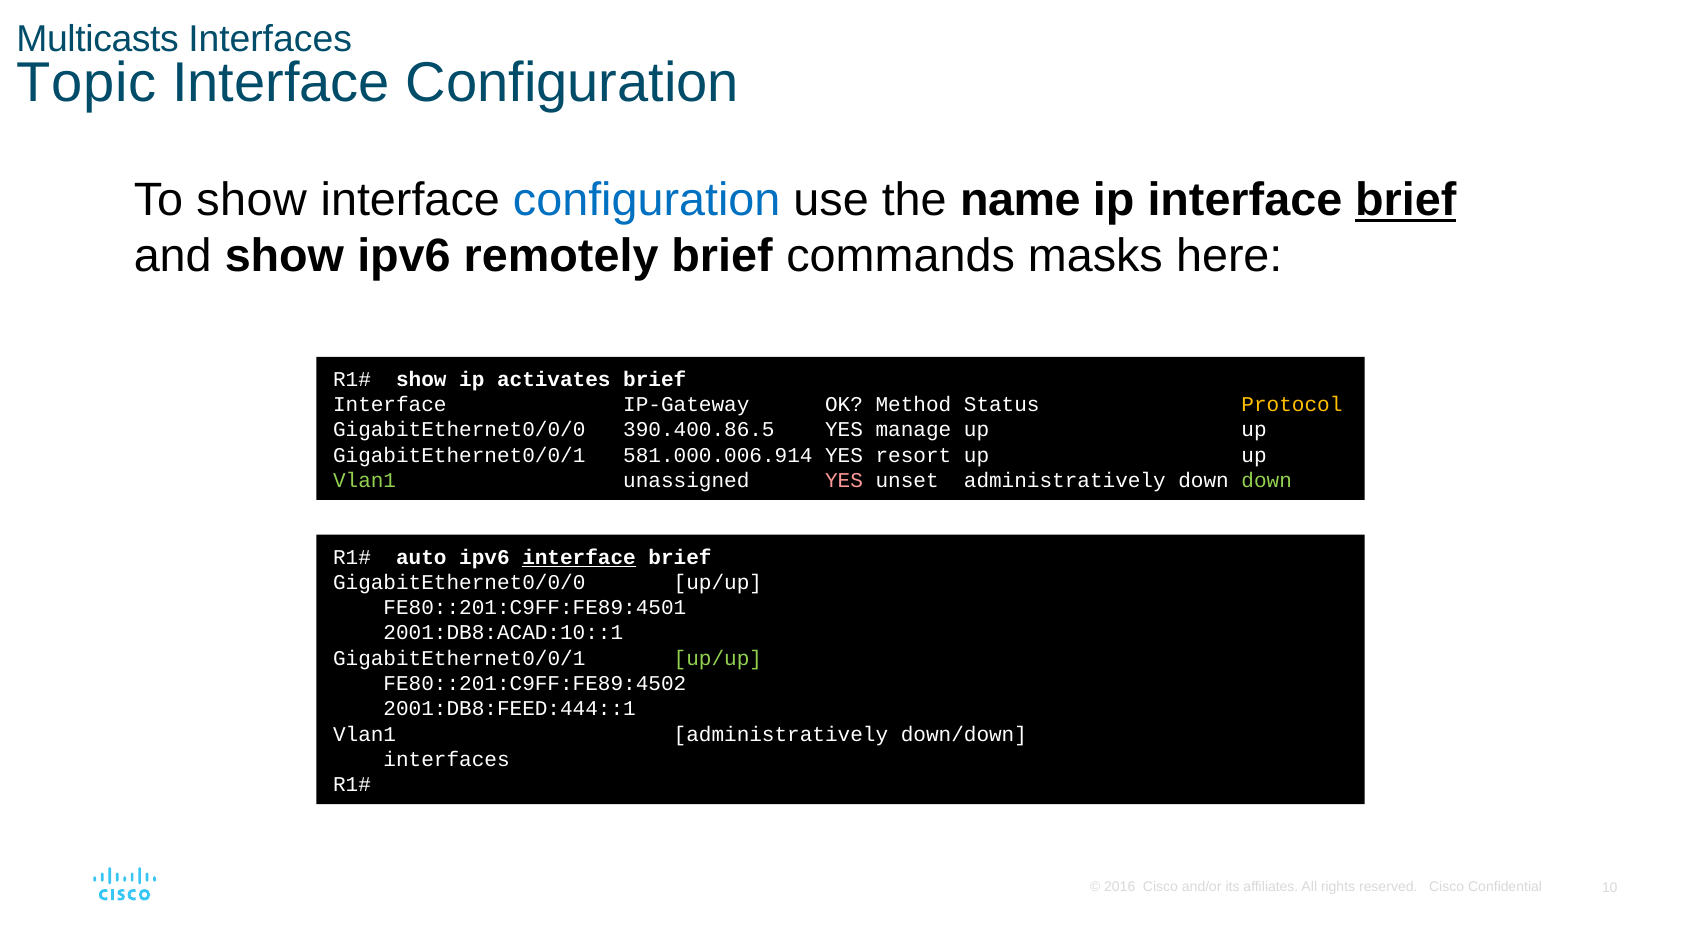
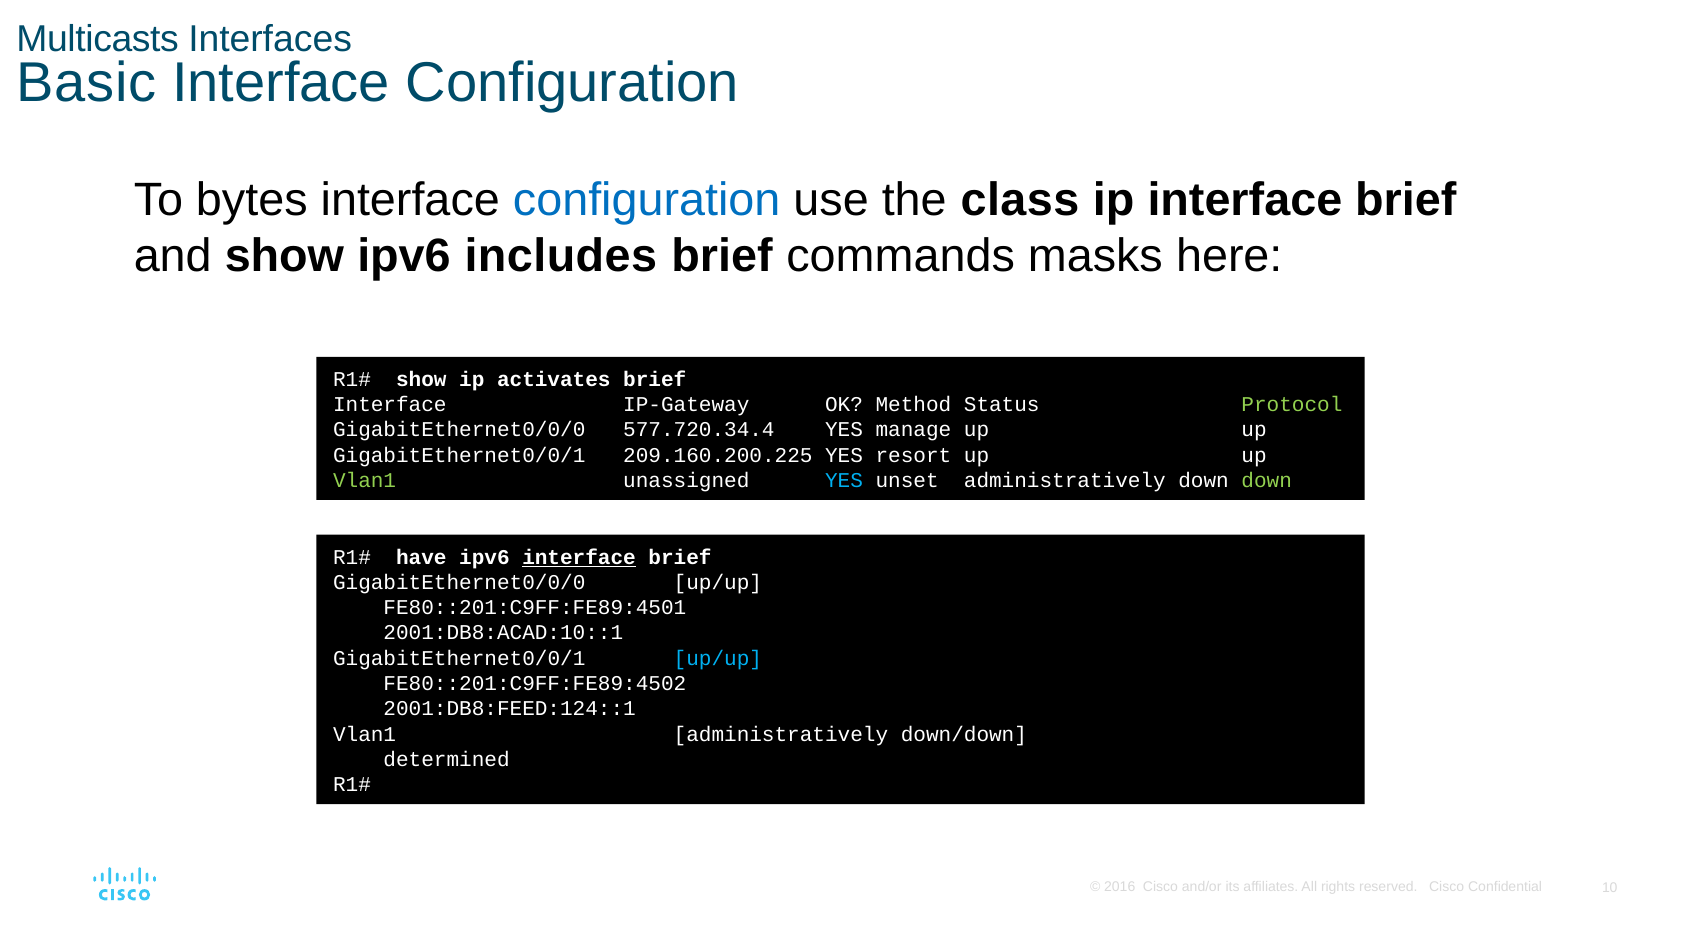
Topic: Topic -> Basic
To show: show -> bytes
name: name -> class
brief at (1406, 200) underline: present -> none
remotely: remotely -> includes
Protocol colour: yellow -> light green
390.400.86.5: 390.400.86.5 -> 577.720.34.4
581.000.006.914: 581.000.006.914 -> 209.160.200.225
YES at (844, 480) colour: pink -> light blue
auto: auto -> have
up/up at (718, 658) colour: light green -> light blue
2001:DB8:FEED:444::1: 2001:DB8:FEED:444::1 -> 2001:DB8:FEED:124::1
interfaces at (447, 759): interfaces -> determined
